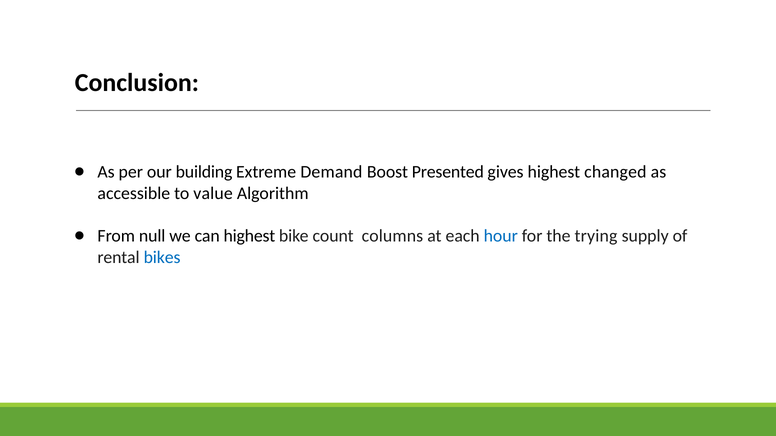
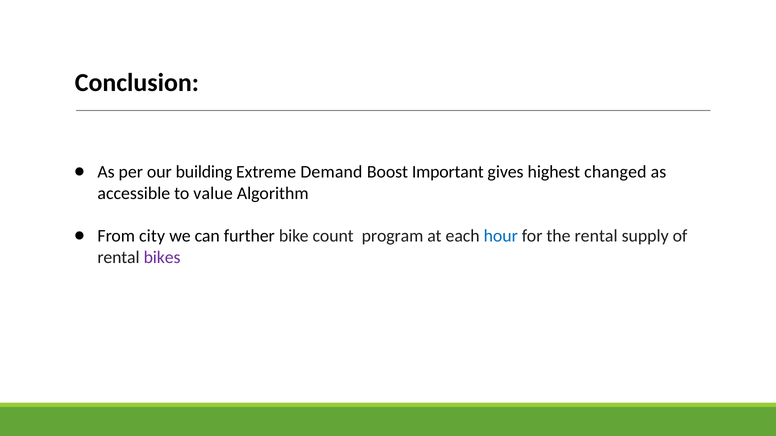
Presented: Presented -> Important
null: null -> city
can highest: highest -> further
columns: columns -> program
the trying: trying -> rental
bikes colour: blue -> purple
